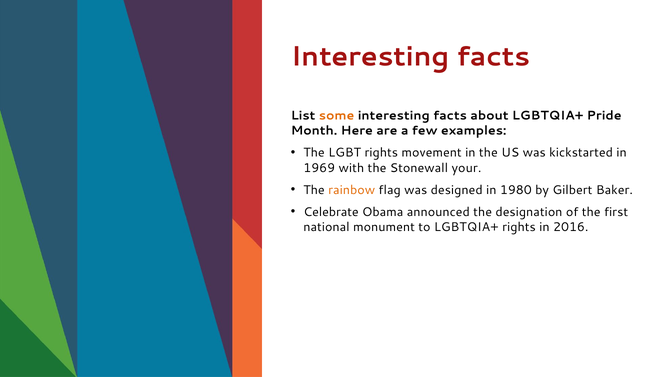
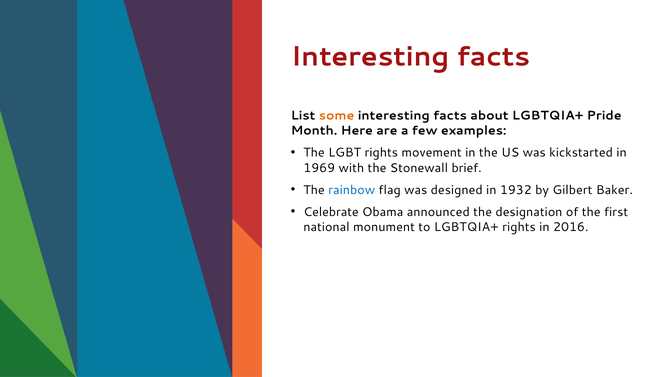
your: your -> brief
rainbow colour: orange -> blue
1980: 1980 -> 1932
